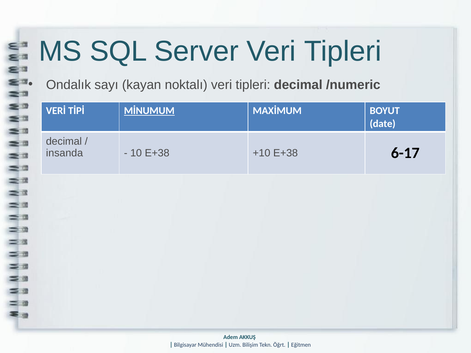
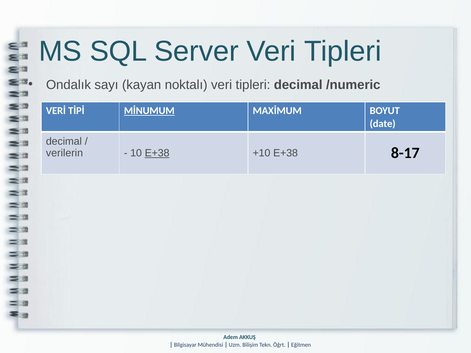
insanda: insanda -> verilerin
E+38 at (157, 153) underline: none -> present
6-17: 6-17 -> 8-17
